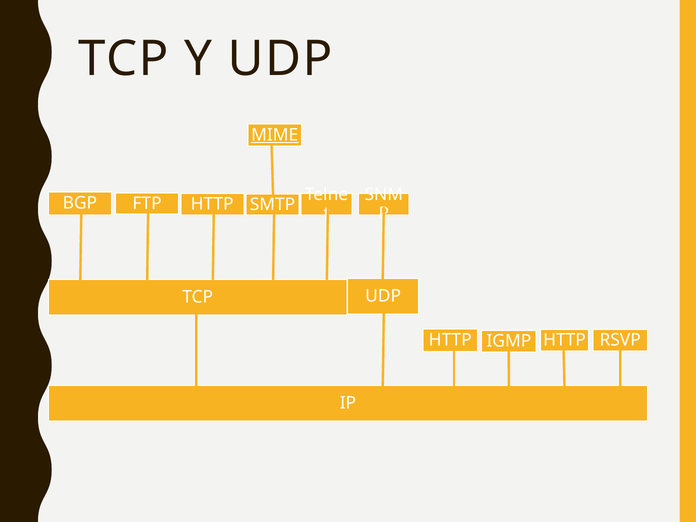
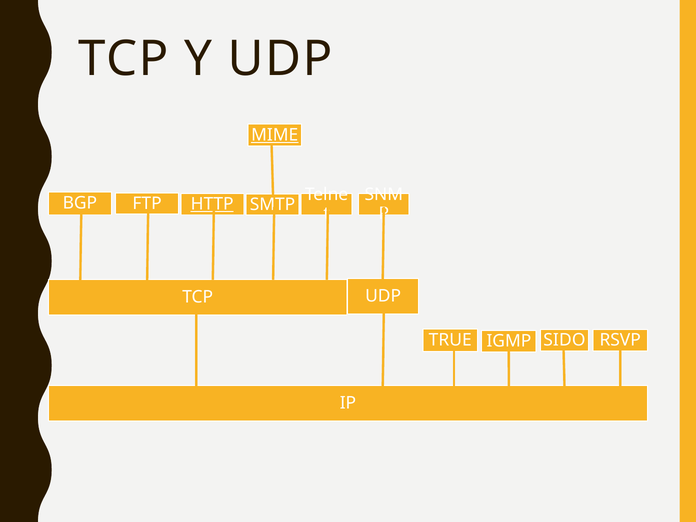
HTTP at (212, 204) underline: none -> present
HTTP at (450, 340): HTTP -> TRUE
IGMP HTTP: HTTP -> SIDO
